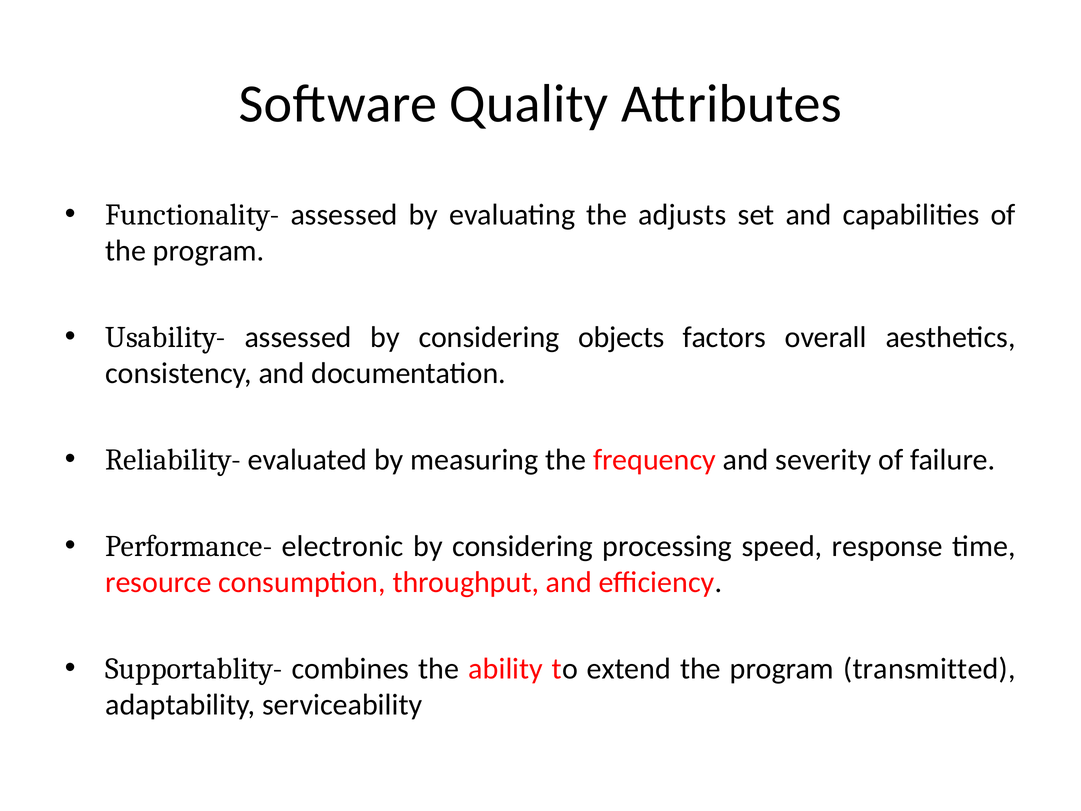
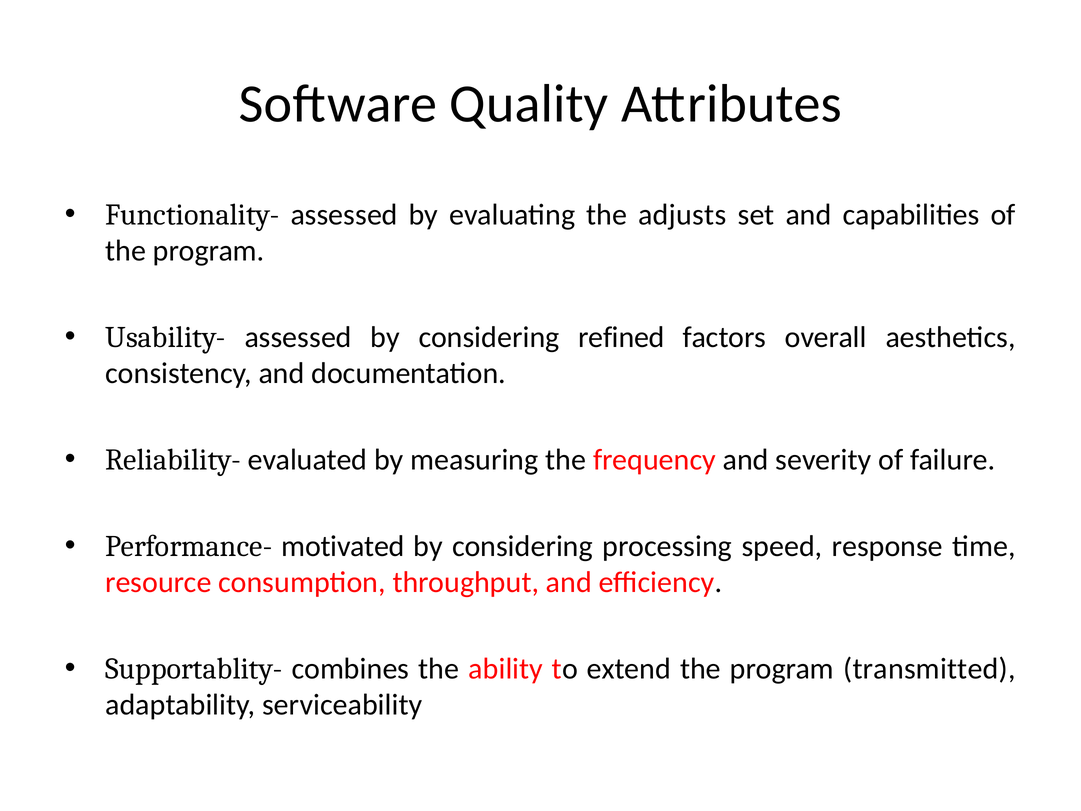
objects: objects -> refined
electronic: electronic -> motivated
